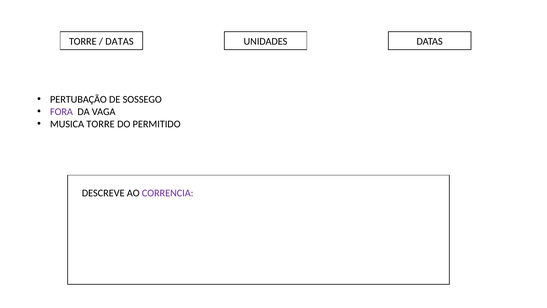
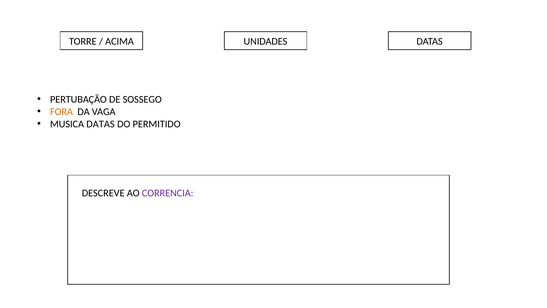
DATAS at (119, 41): DATAS -> ACIMA
FORA colour: purple -> orange
MUSICA TORRE: TORRE -> DATAS
